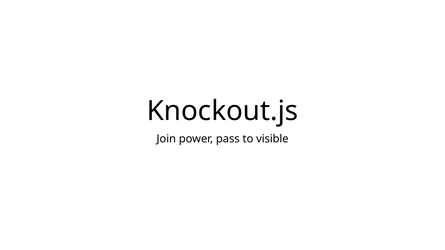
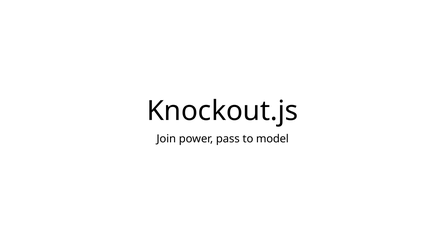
visible: visible -> model
